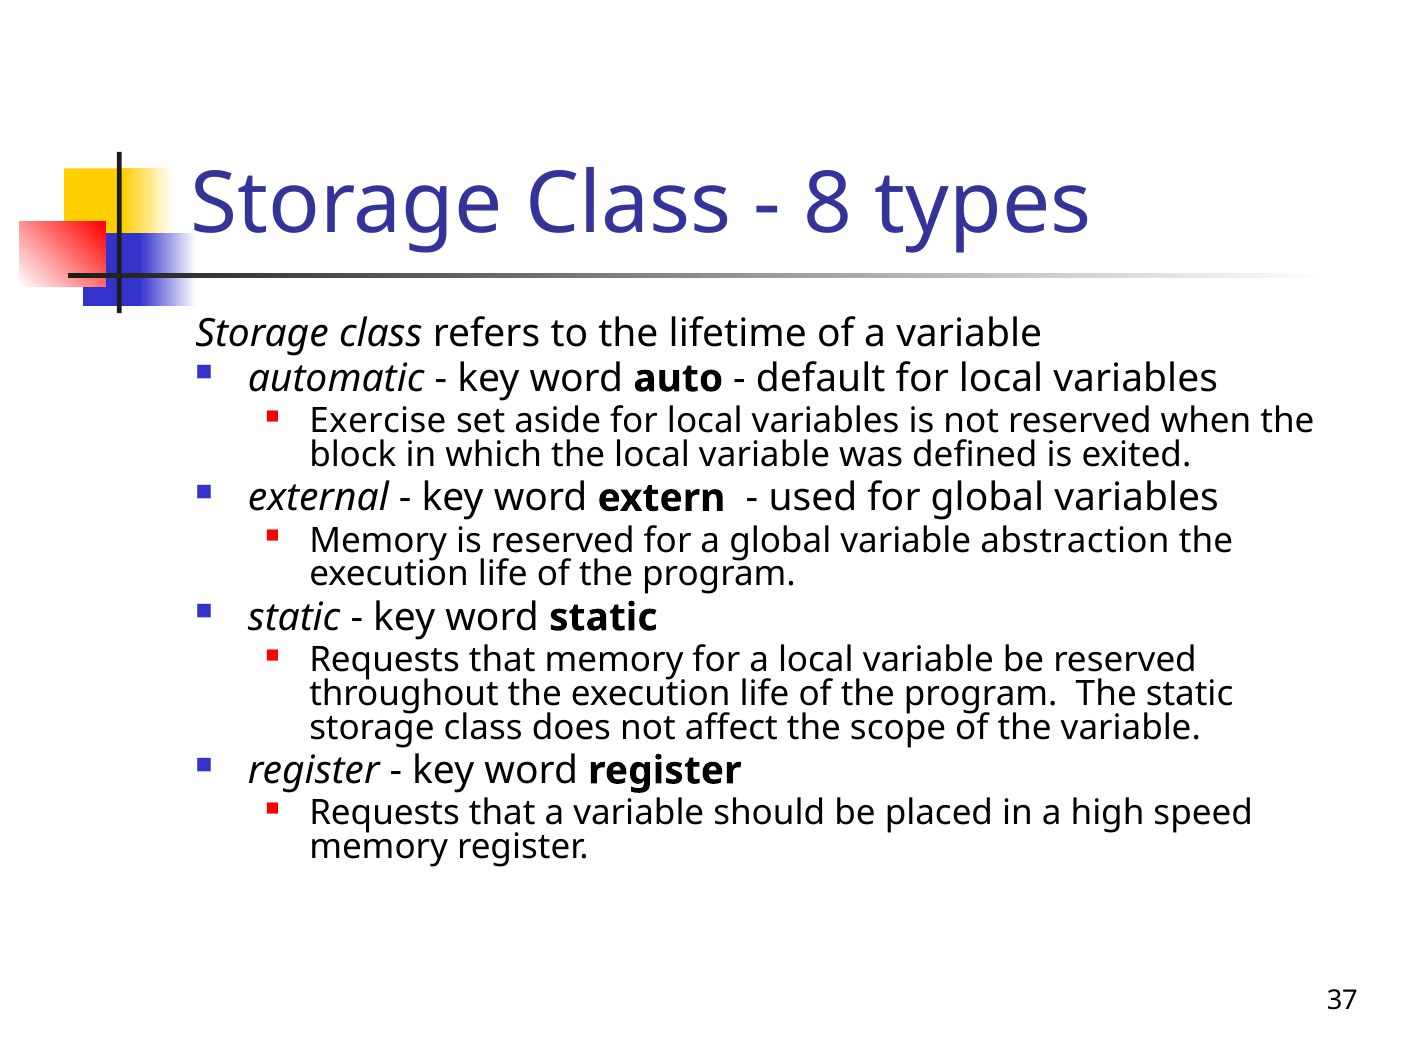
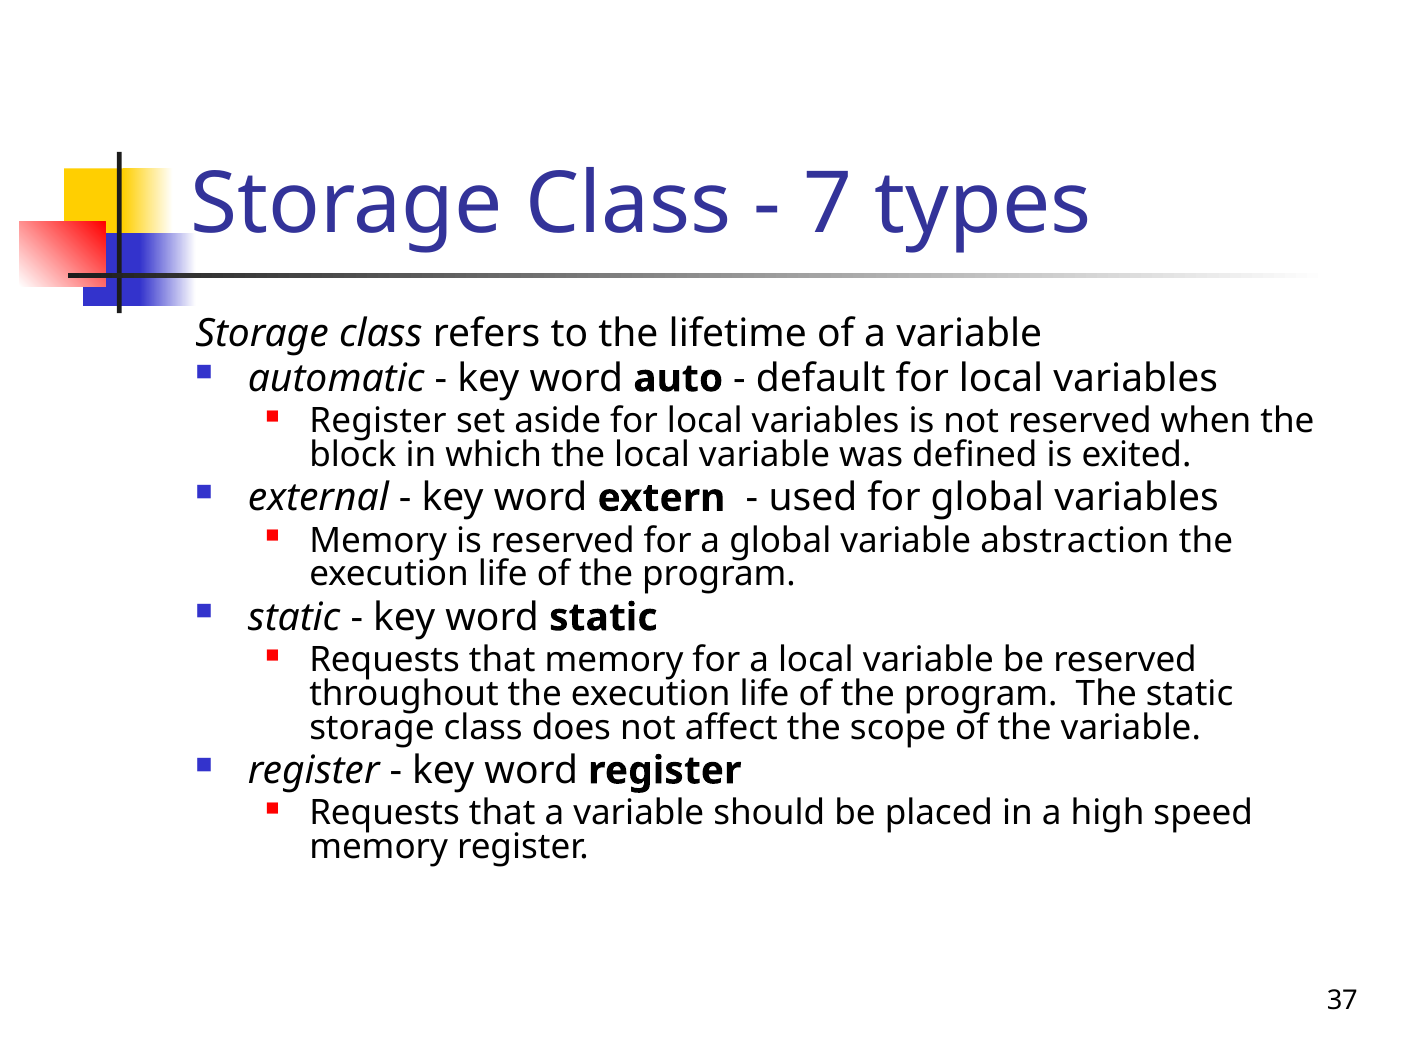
8: 8 -> 7
Exercise at (378, 421): Exercise -> Register
